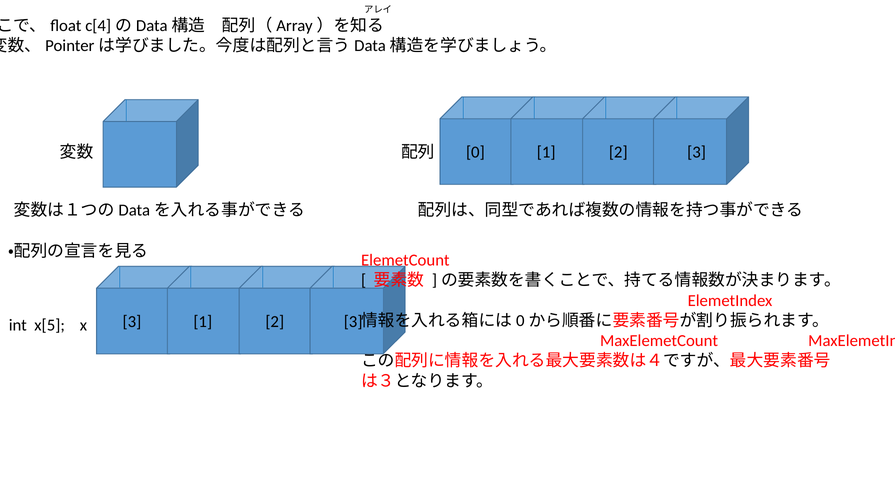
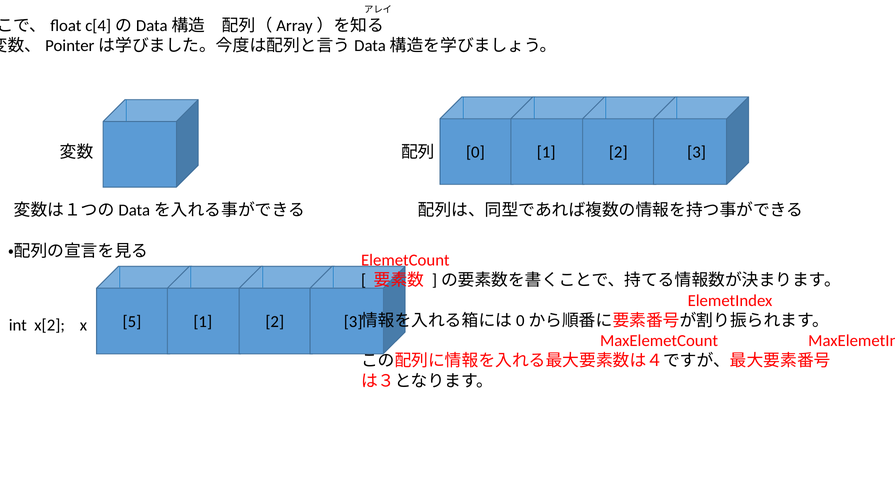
x[5: x[5 -> x[2
x 3: 3 -> 5
